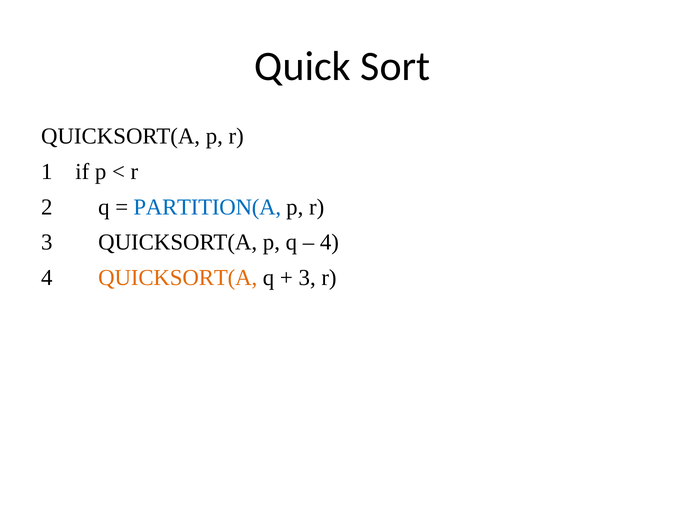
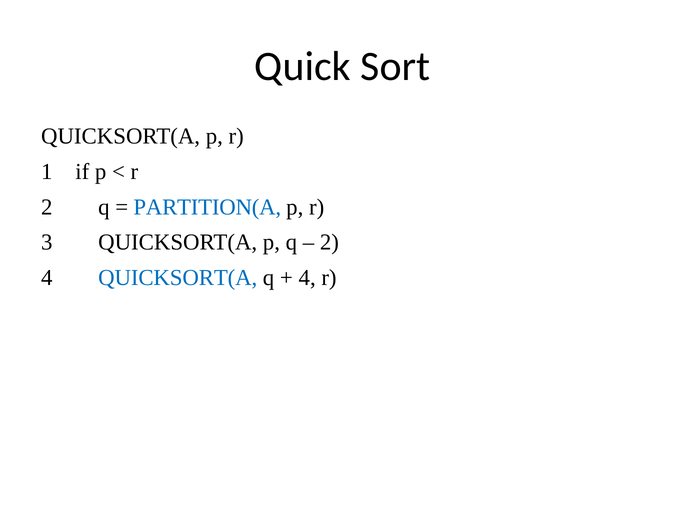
4 at (329, 242): 4 -> 2
QUICKSORT(A at (178, 278) colour: orange -> blue
3 at (307, 278): 3 -> 4
